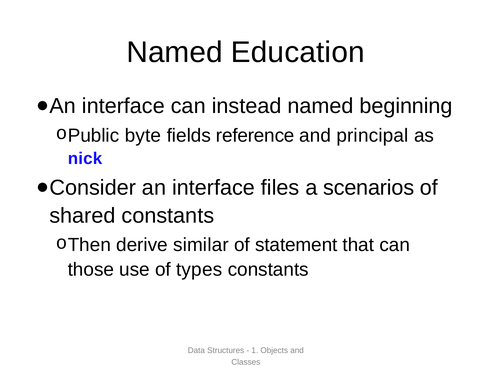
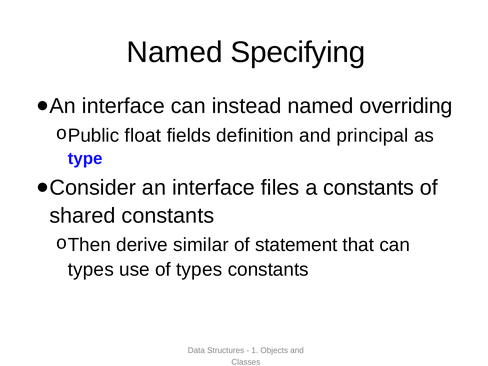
Education: Education -> Specifying
beginning: beginning -> overriding
byte: byte -> float
reference: reference -> definition
nick: nick -> type
a scenarios: scenarios -> constants
those at (91, 270): those -> types
